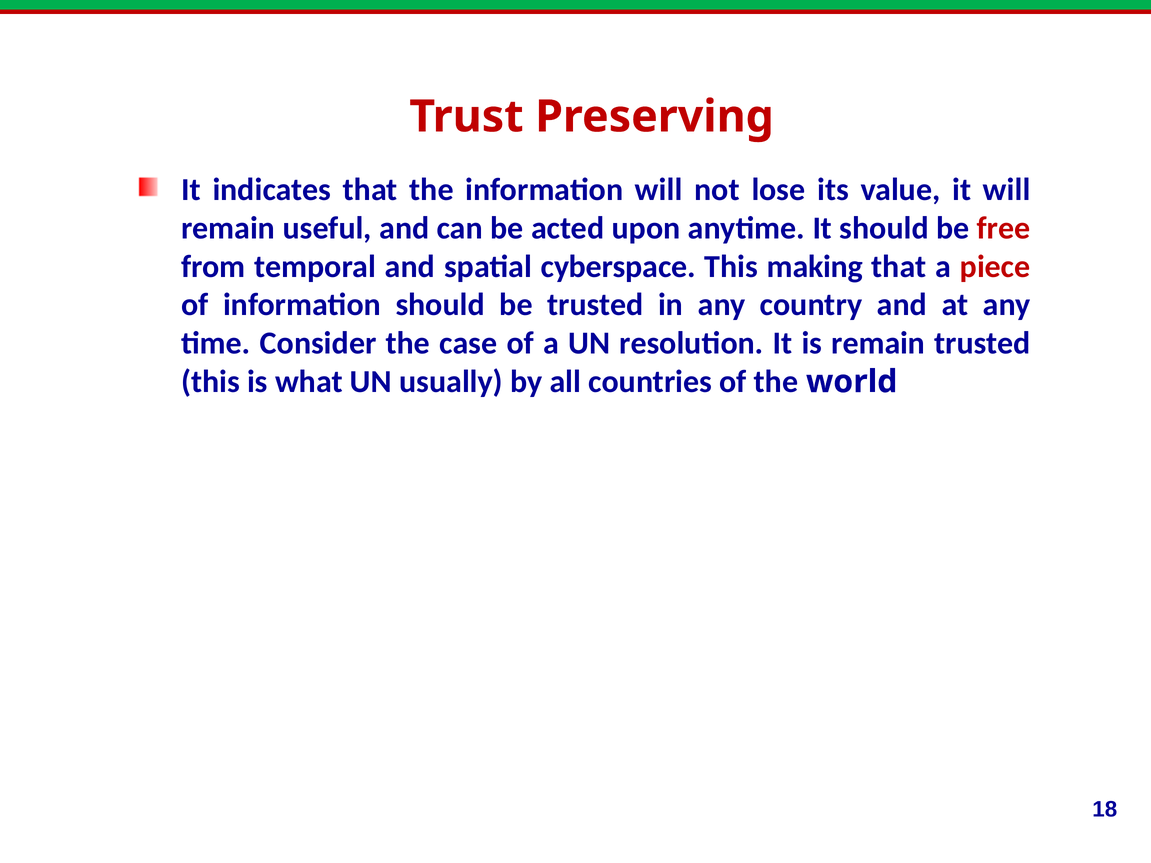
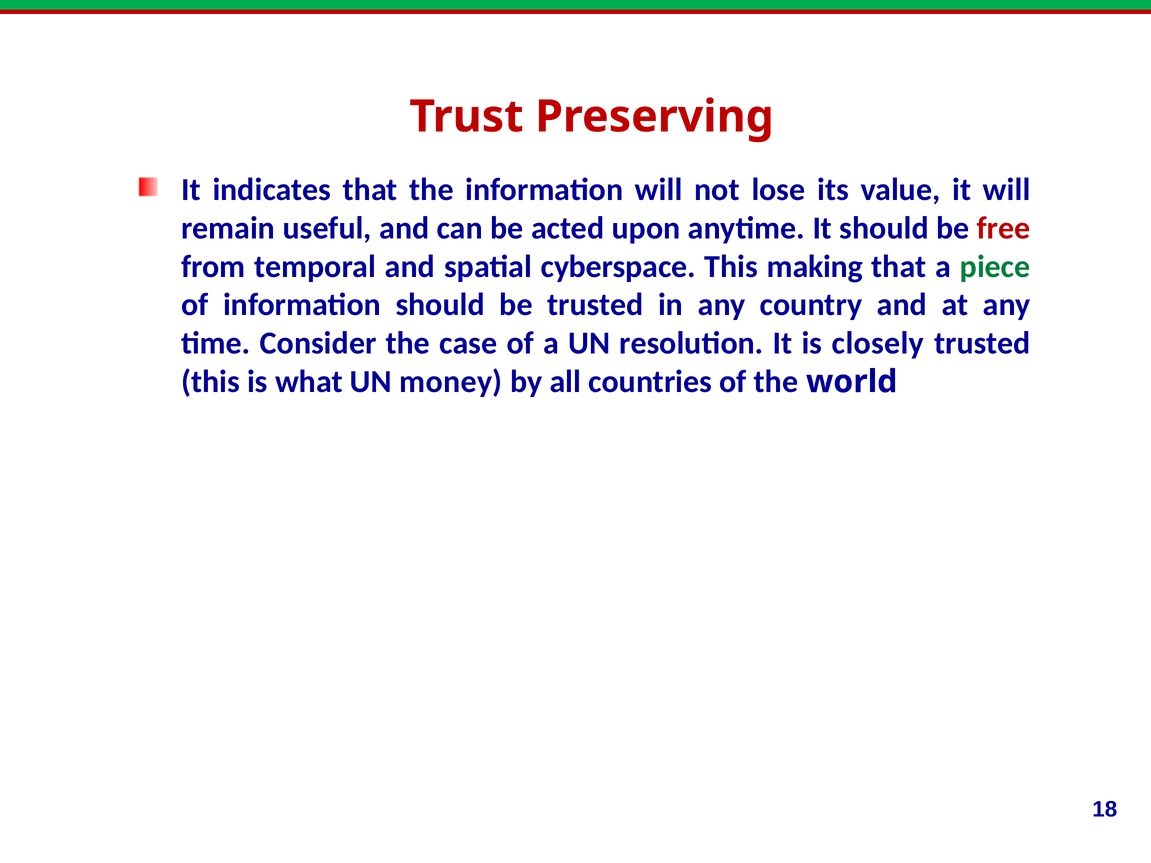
piece colour: red -> green
is remain: remain -> closely
usually: usually -> money
